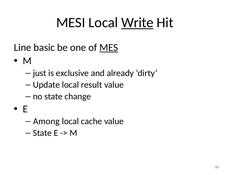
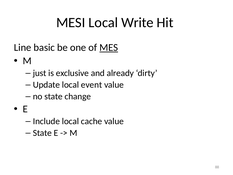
Write underline: present -> none
result: result -> event
Among: Among -> Include
